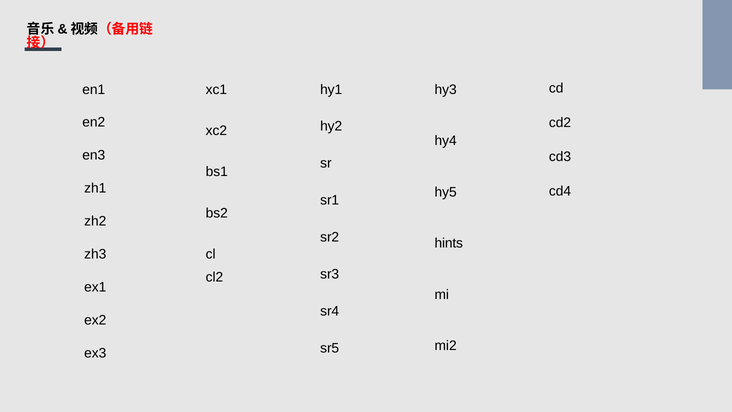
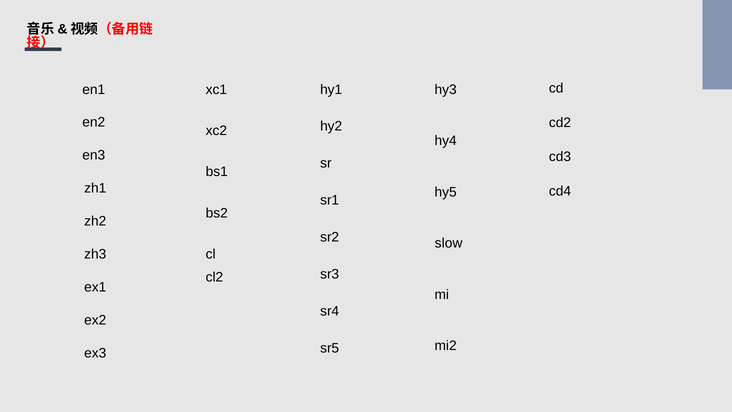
hints: hints -> slow
